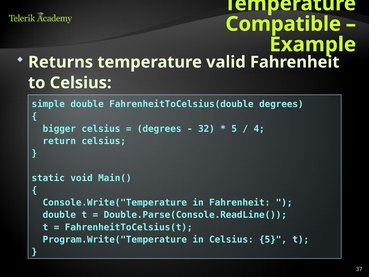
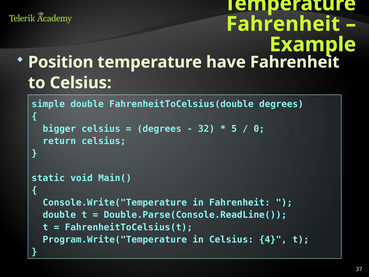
Compatible at (283, 24): Compatible -> Fahrenheit
Returns: Returns -> Position
valid: valid -> have
4: 4 -> 0
Celsius 5: 5 -> 4
